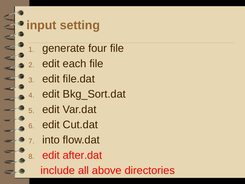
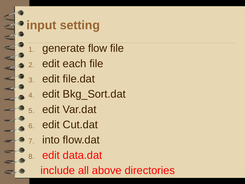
four: four -> flow
after.dat: after.dat -> data.dat
